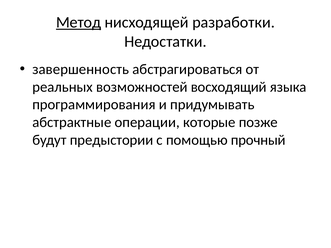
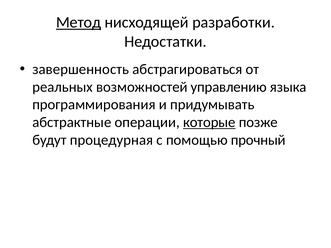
восходящий: восходящий -> управлению
которые underline: none -> present
предыстории: предыстории -> процедурная
